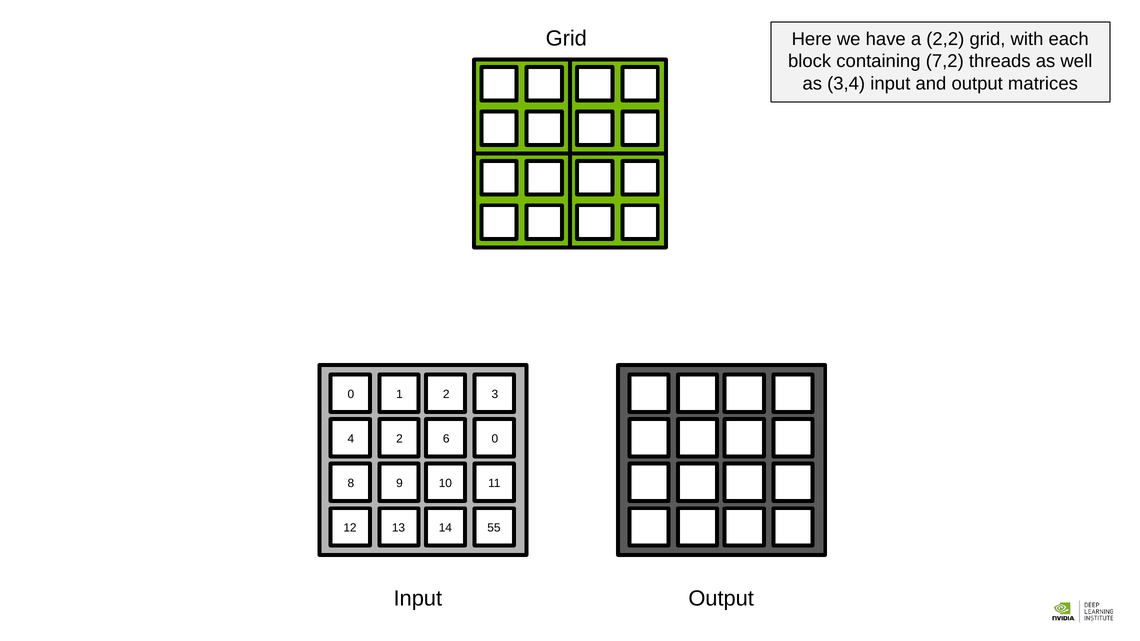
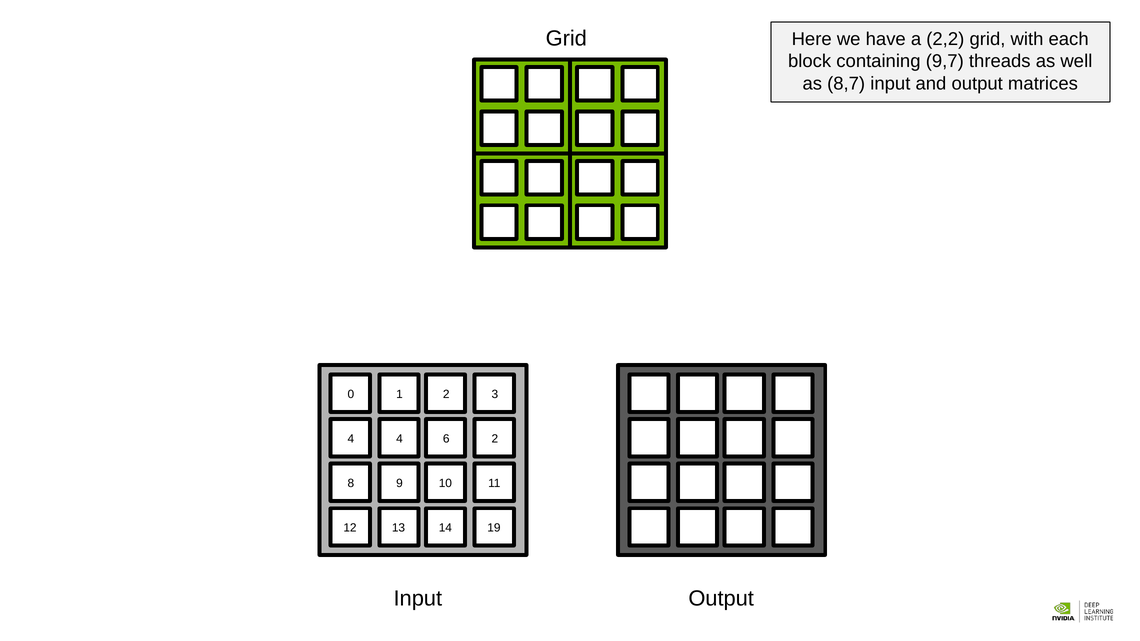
7,2: 7,2 -> 9,7
3,4: 3,4 -> 8,7
4 2: 2 -> 4
6 0: 0 -> 2
55: 55 -> 19
